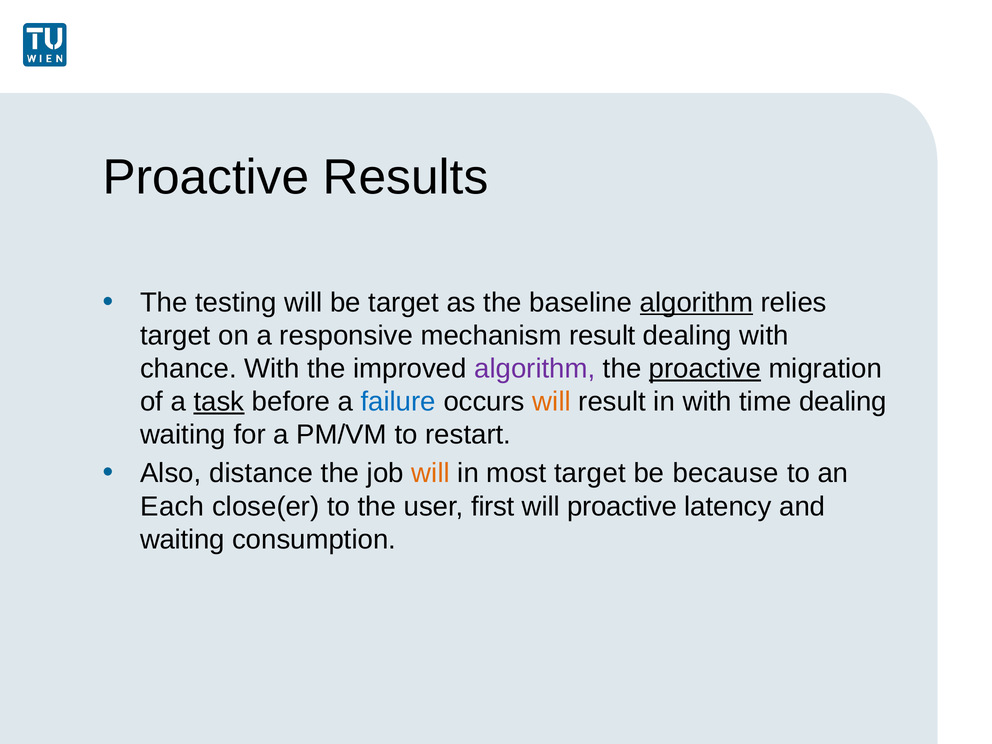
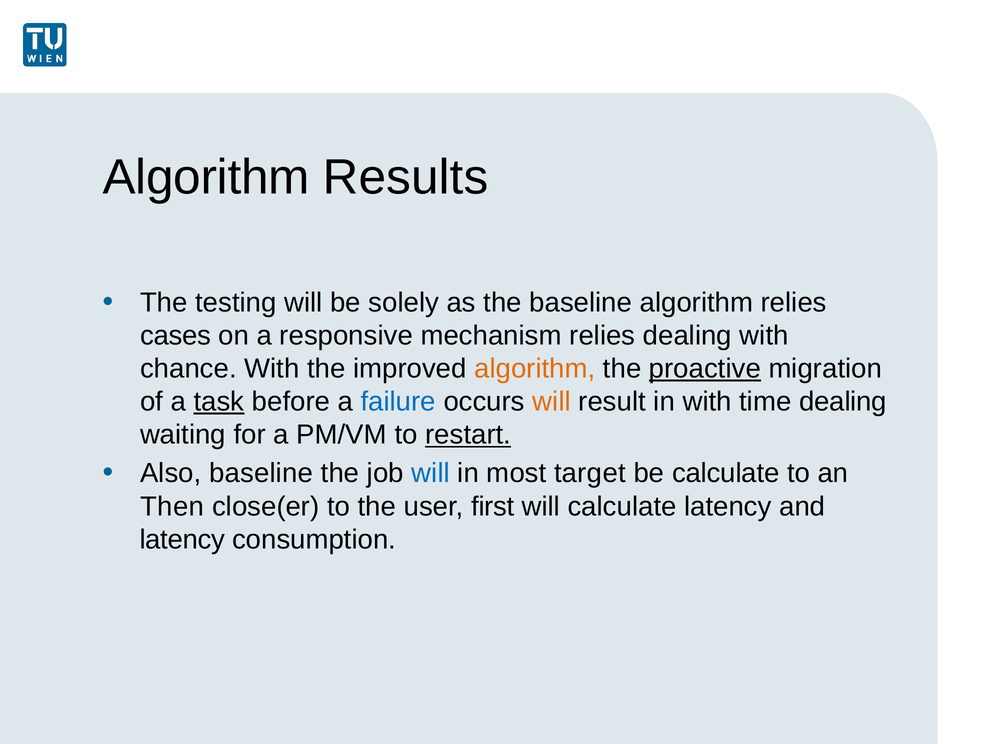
Proactive at (206, 178): Proactive -> Algorithm
be target: target -> solely
algorithm at (696, 302) underline: present -> none
target at (175, 336): target -> cases
mechanism result: result -> relies
algorithm at (535, 369) colour: purple -> orange
restart underline: none -> present
Also distance: distance -> baseline
will at (431, 473) colour: orange -> blue
be because: because -> calculate
Each: Each -> Then
will proactive: proactive -> calculate
waiting at (182, 540): waiting -> latency
